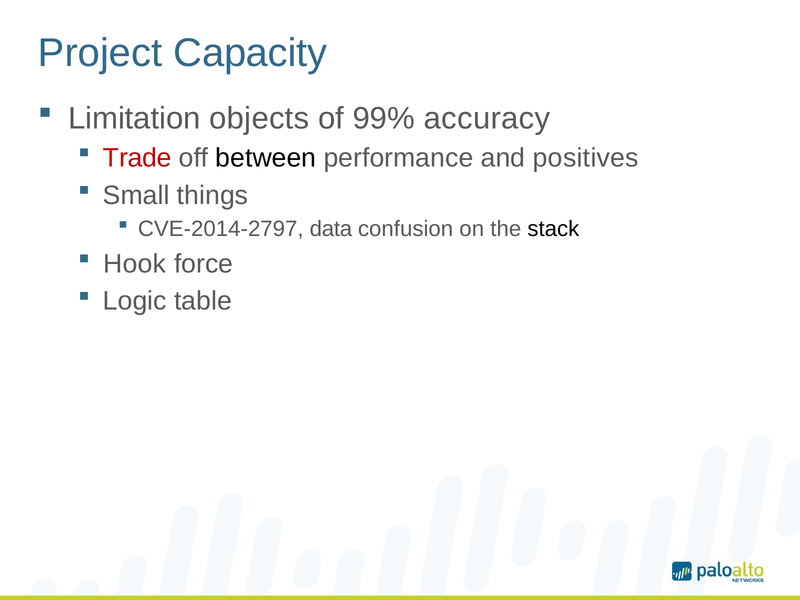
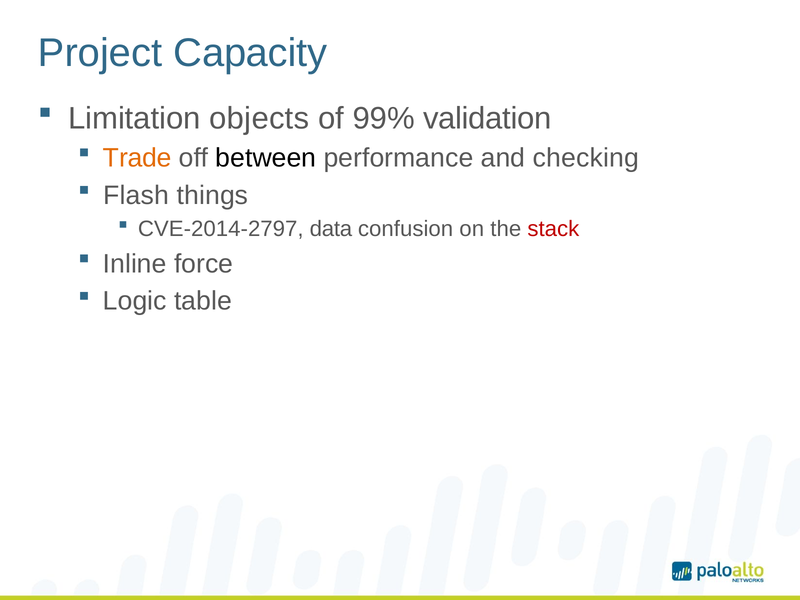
accuracy: accuracy -> validation
Trade colour: red -> orange
positives: positives -> checking
Small: Small -> Flash
stack colour: black -> red
Hook: Hook -> Inline
